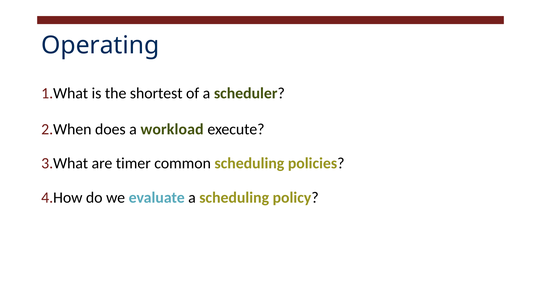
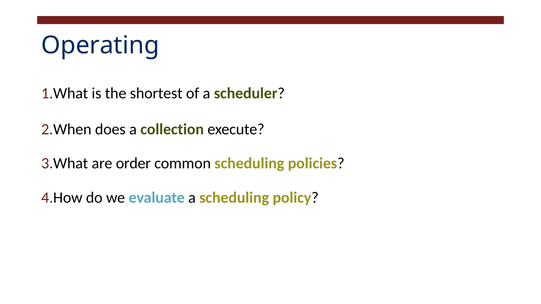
workload: workload -> collection
timer: timer -> order
